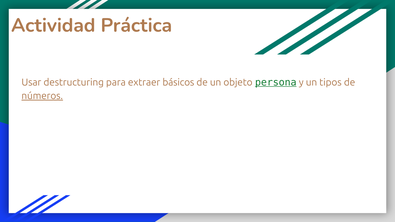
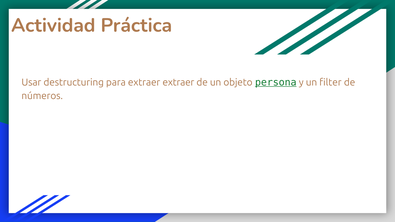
extraer básicos: básicos -> extraer
tipos: tipos -> filter
números underline: present -> none
